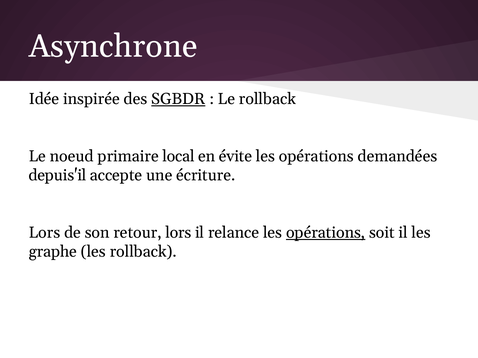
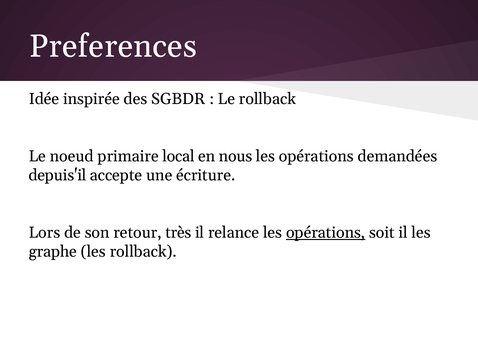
Asynchrone: Asynchrone -> Preferences
SGBDR underline: present -> none
évite: évite -> nous
retour lors: lors -> très
